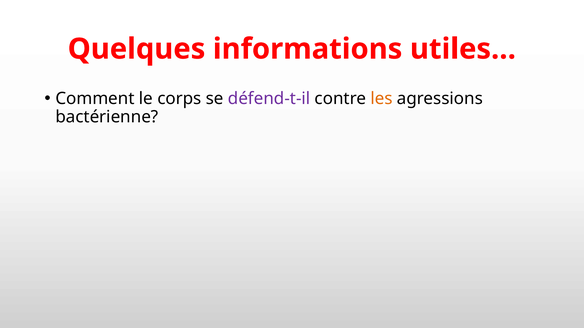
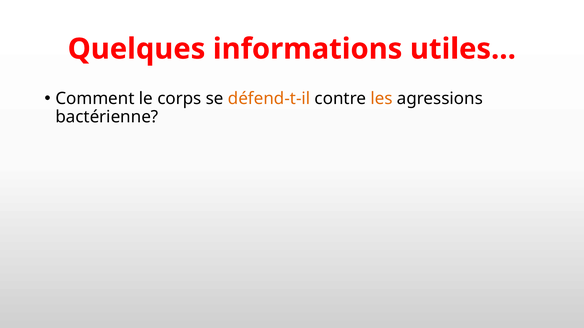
défend-t-il colour: purple -> orange
